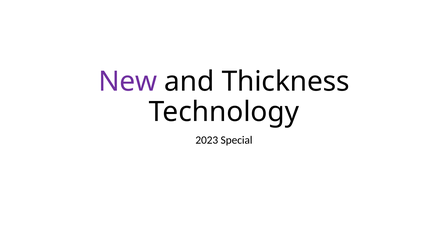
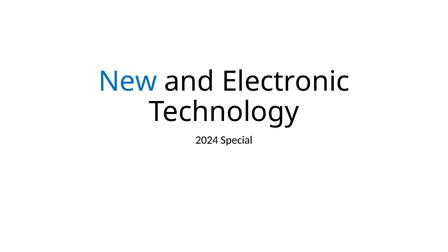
New colour: purple -> blue
Thickness: Thickness -> Electronic
2023: 2023 -> 2024
